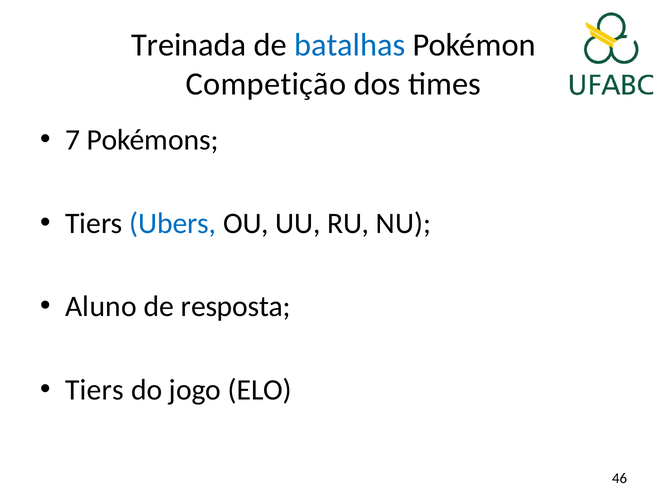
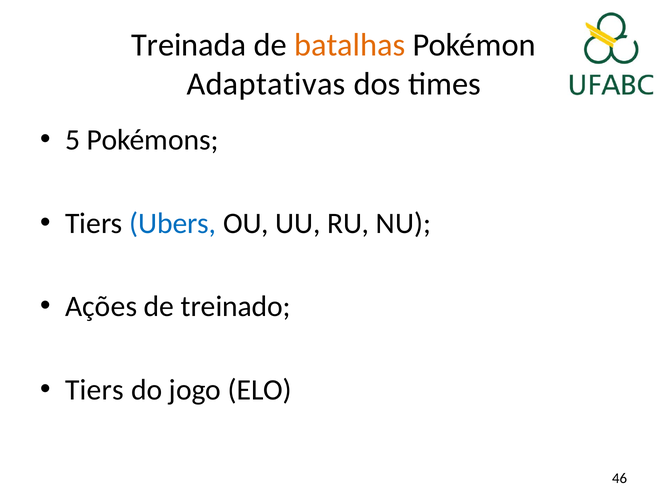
batalhas colour: blue -> orange
Competição: Competição -> Adaptativas
7: 7 -> 5
Aluno: Aluno -> Ações
resposta: resposta -> treinado
